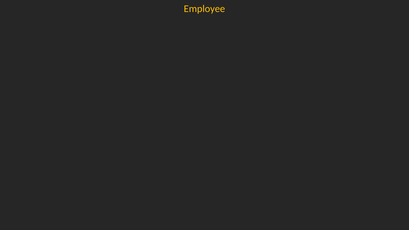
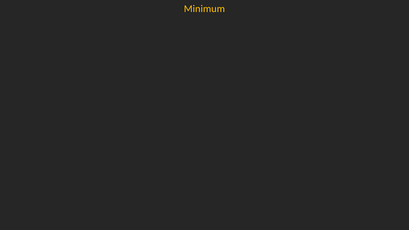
Employee: Employee -> Minimum
